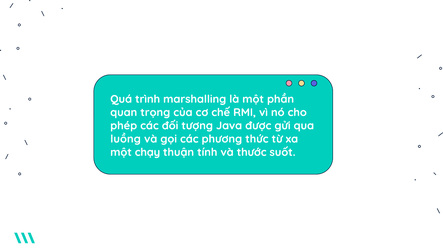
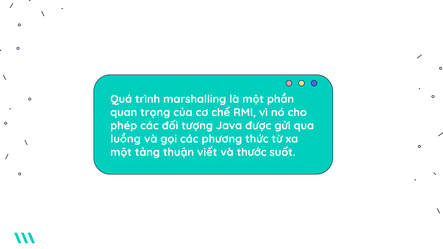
chạy: chạy -> tảng
tính: tính -> viết
